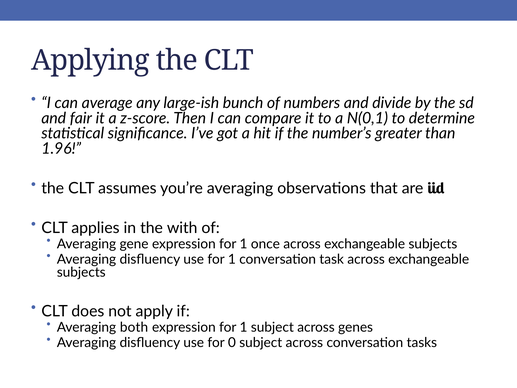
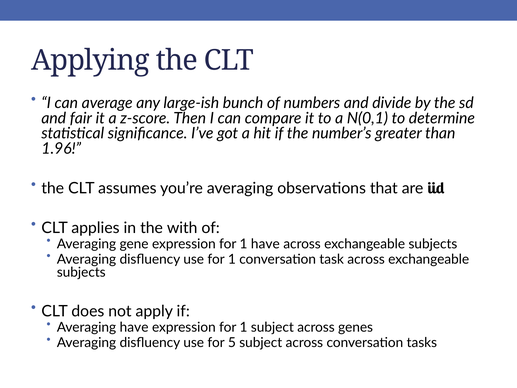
1 once: once -> have
Averaging both: both -> have
0: 0 -> 5
